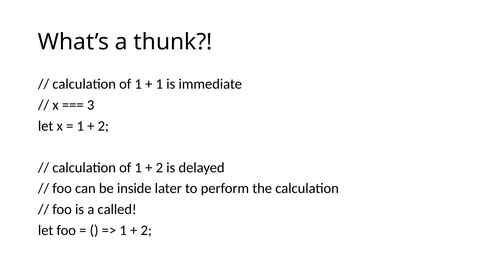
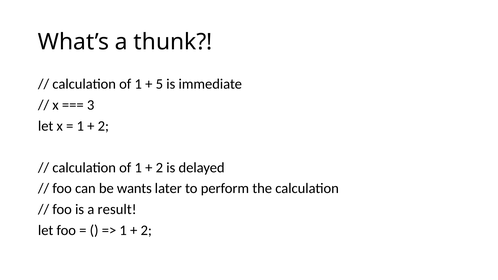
1 at (159, 84): 1 -> 5
inside: inside -> wants
called: called -> result
